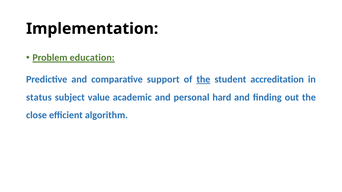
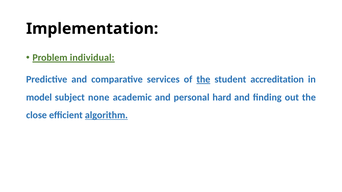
education: education -> individual
support: support -> services
status: status -> model
value: value -> none
algorithm underline: none -> present
